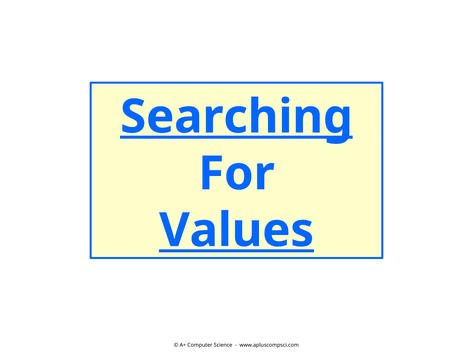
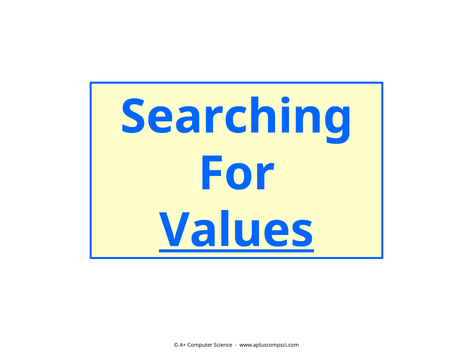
Searching underline: present -> none
